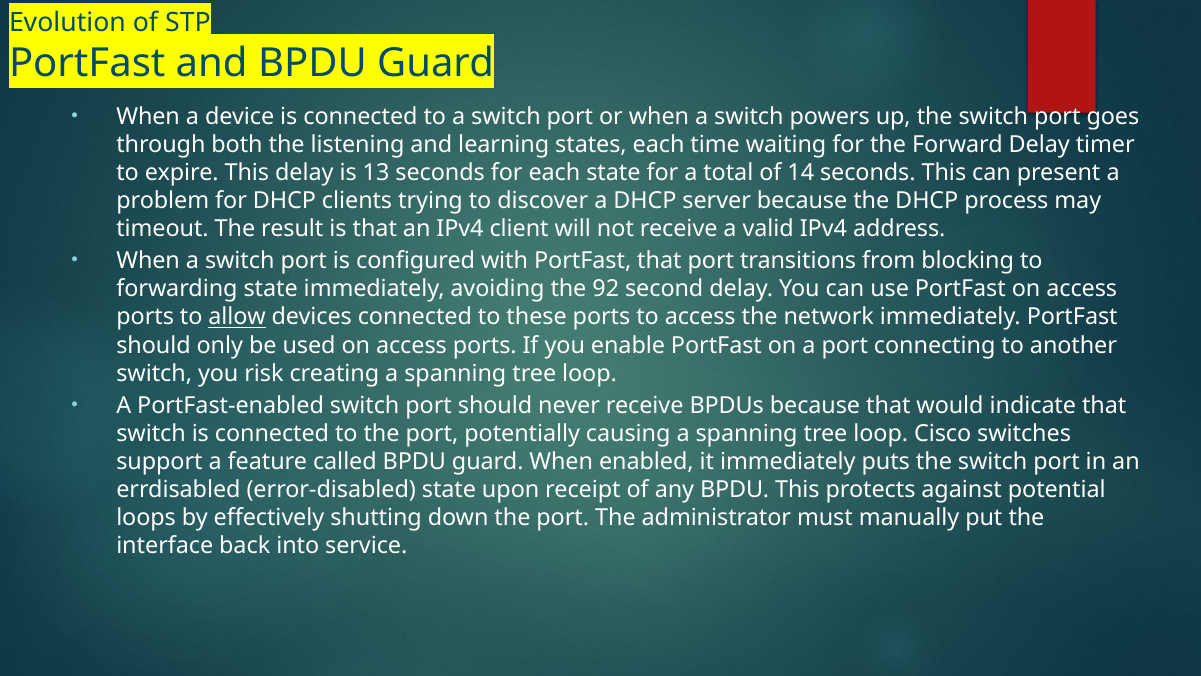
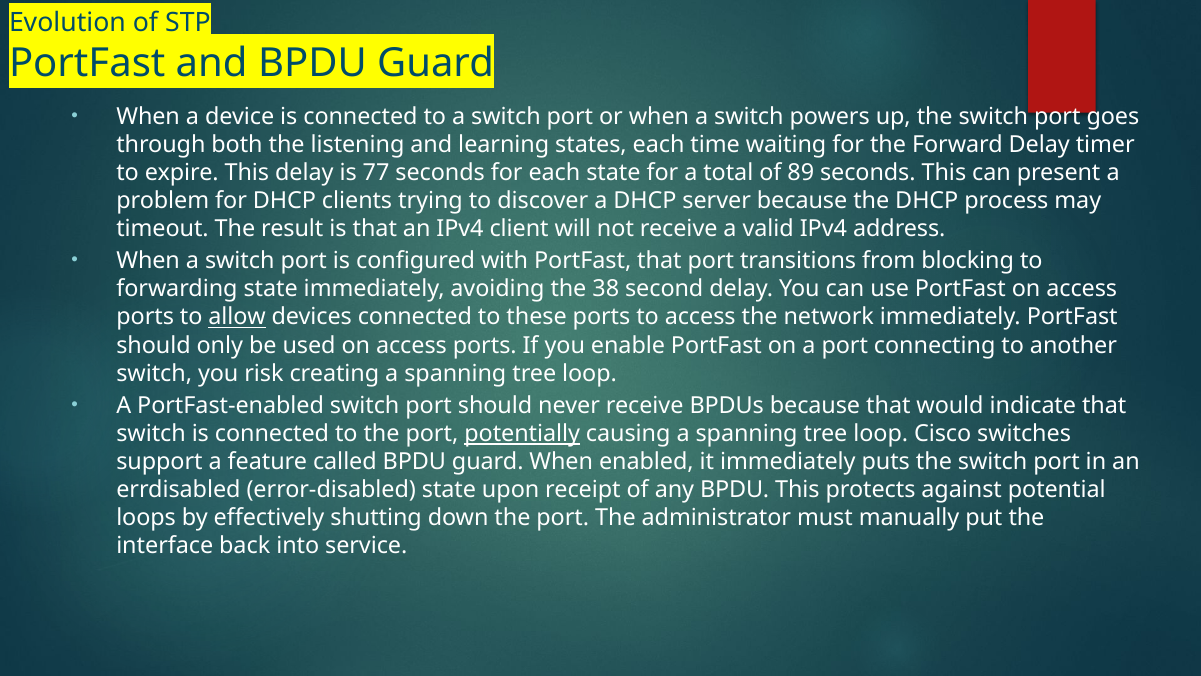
13: 13 -> 77
14: 14 -> 89
92: 92 -> 38
potentially underline: none -> present
